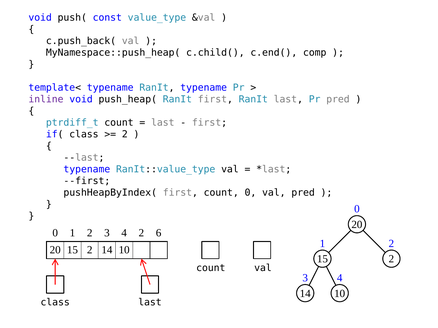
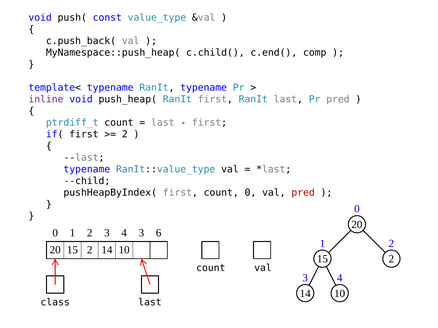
if( class: class -> first
--first: --first -> --child
pred at (303, 193) colour: black -> red
4 2: 2 -> 3
